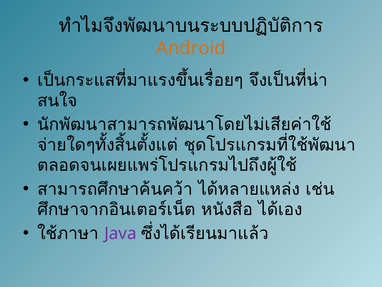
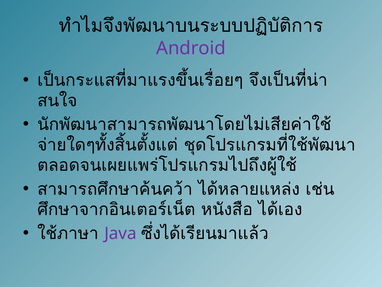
Android colour: orange -> purple
